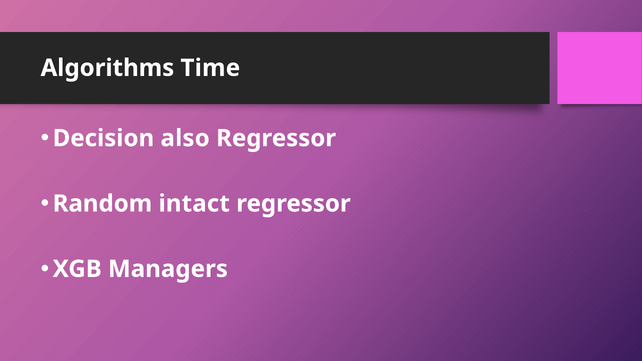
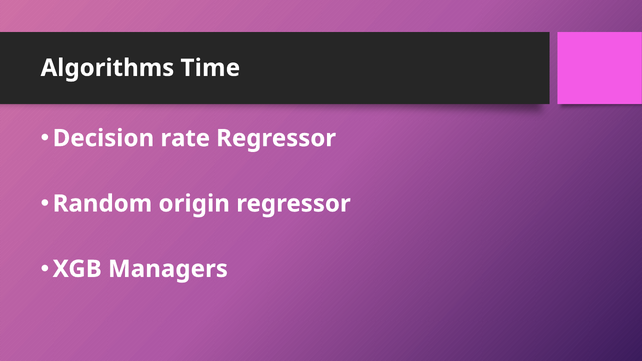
also: also -> rate
intact: intact -> origin
